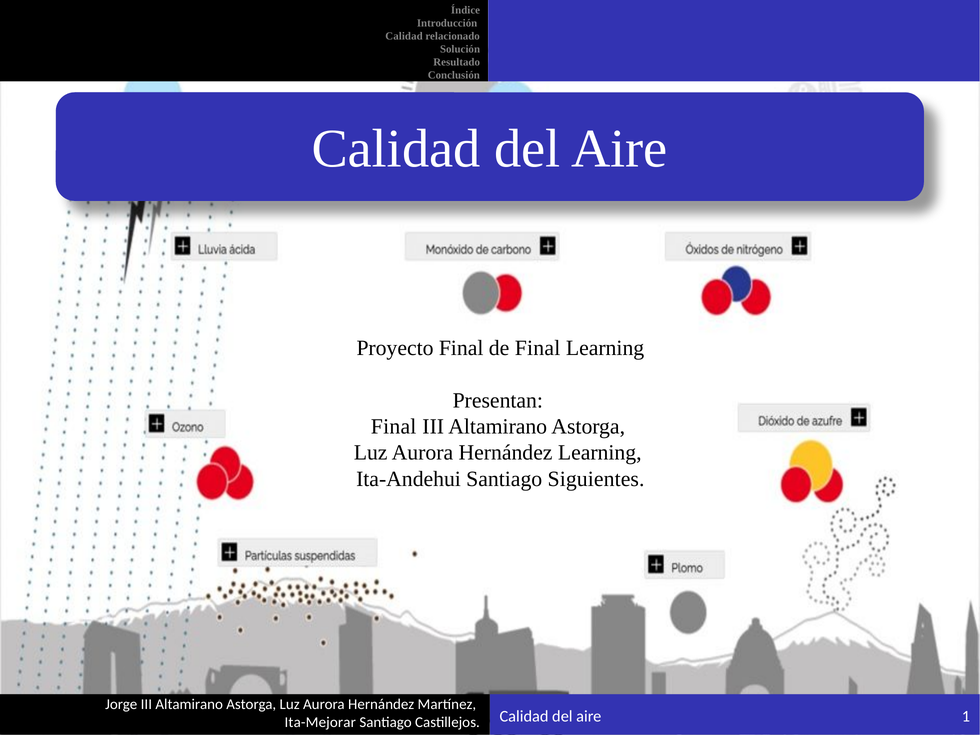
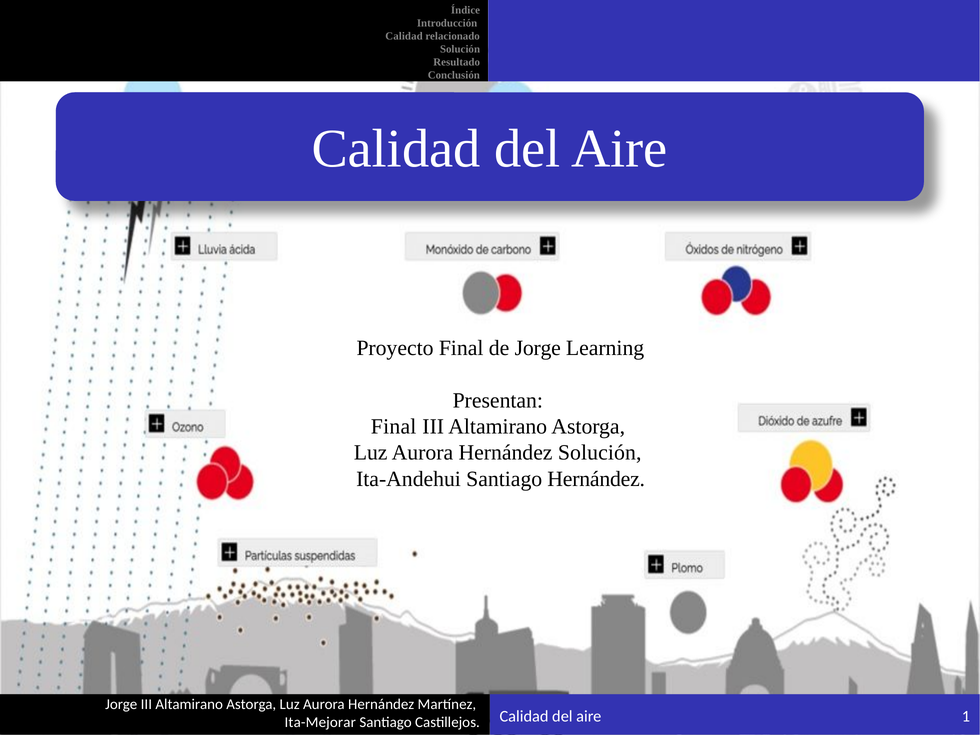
de Final: Final -> Jorge
Hernández Learning: Learning -> Solución
Santiago Siguientes: Siguientes -> Hernández
